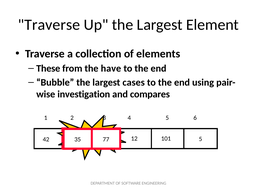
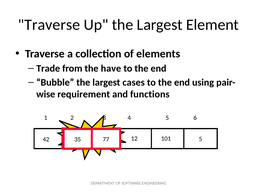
These: These -> Trade
investigation: investigation -> requirement
compares: compares -> functions
